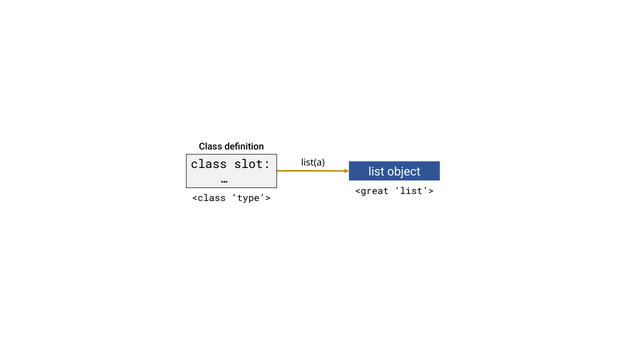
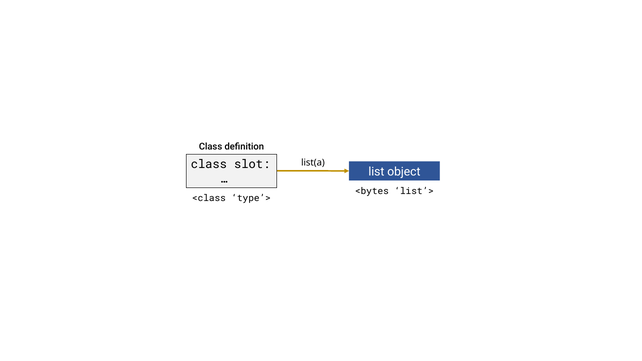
<great: <great -> <bytes
